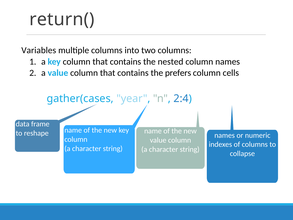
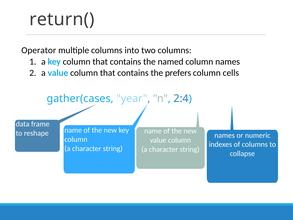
Variables: Variables -> Operator
nested: nested -> named
